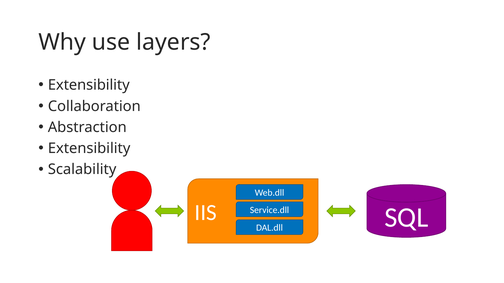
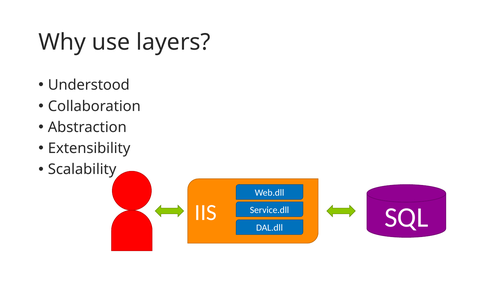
Extensibility at (89, 85): Extensibility -> Understood
